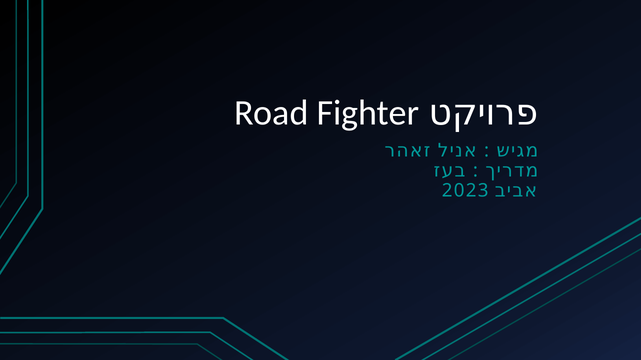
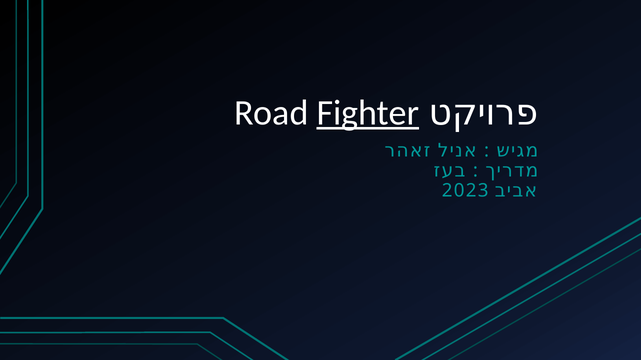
Fighter underline: none -> present
